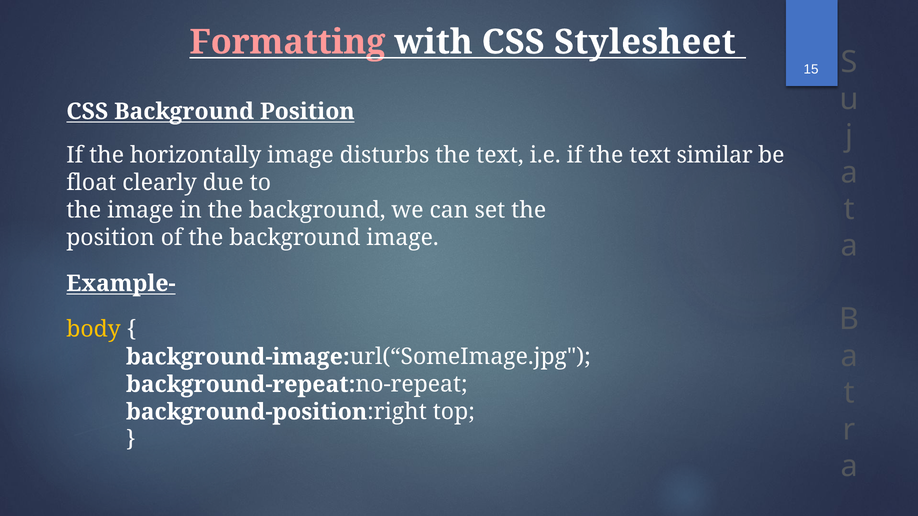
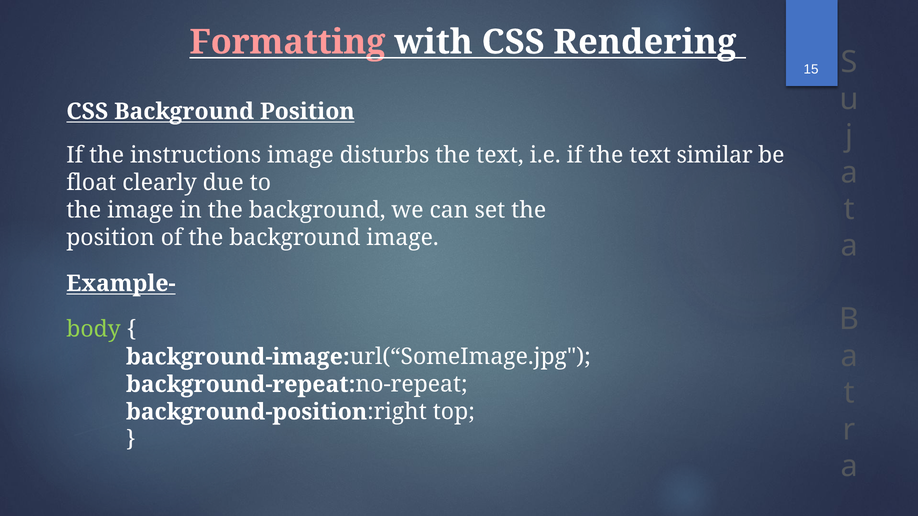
Stylesheet: Stylesheet -> Rendering
horizontally: horizontally -> instructions
body colour: yellow -> light green
